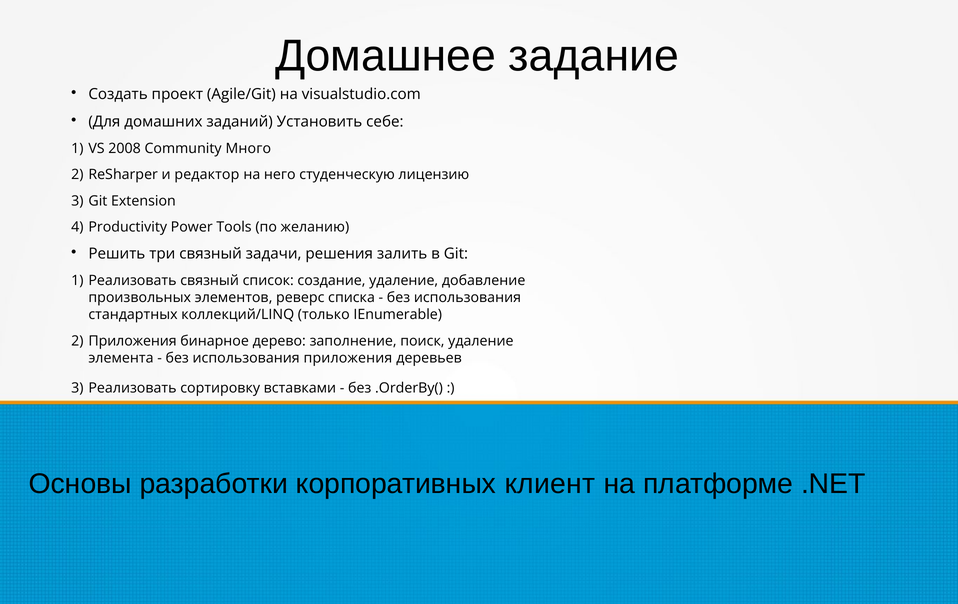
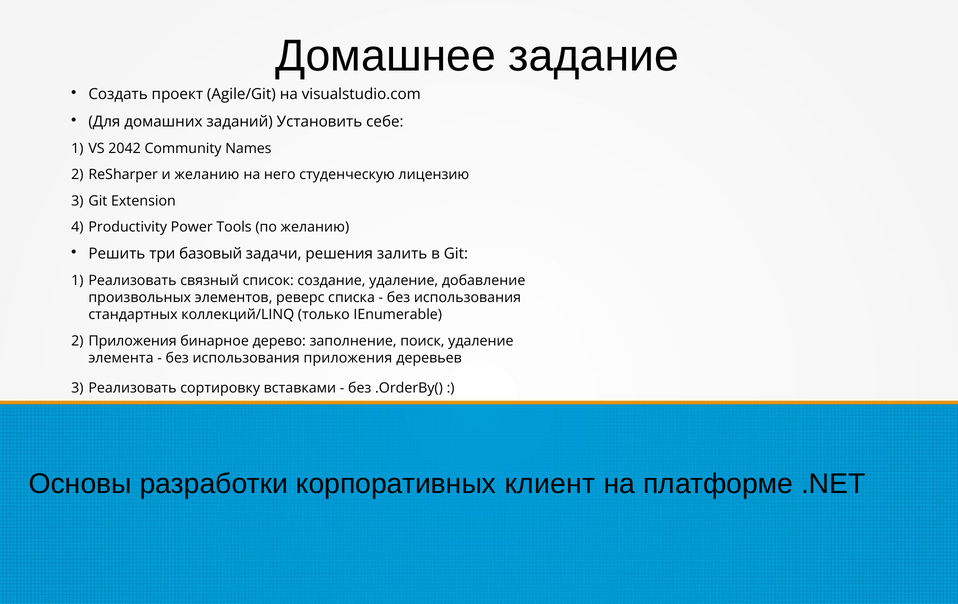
2008: 2008 -> 2042
Много: Много -> Names
и редактор: редактор -> желанию
три связный: связный -> базовый
